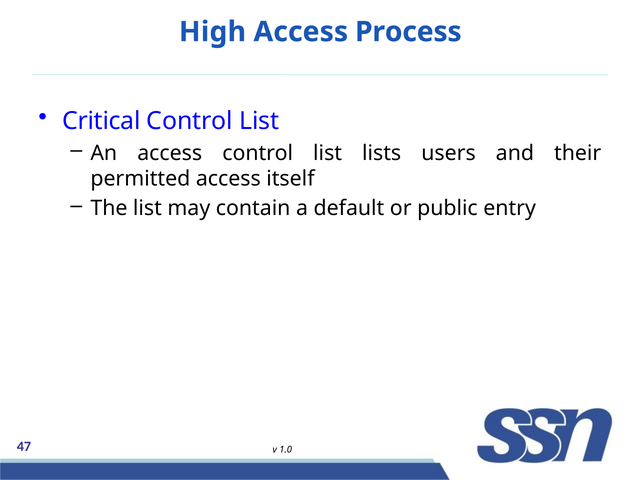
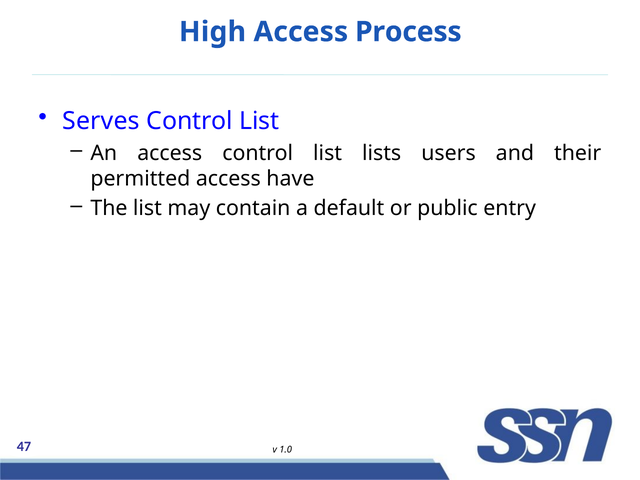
Critical: Critical -> Serves
itself: itself -> have
